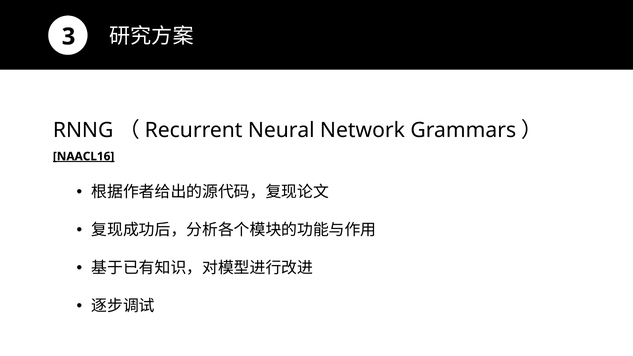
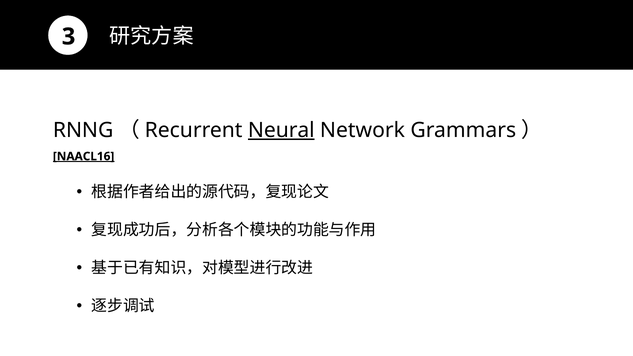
Neural underline: none -> present
